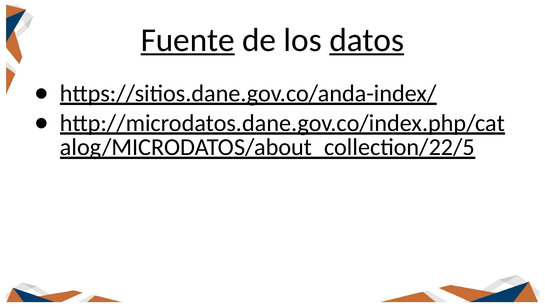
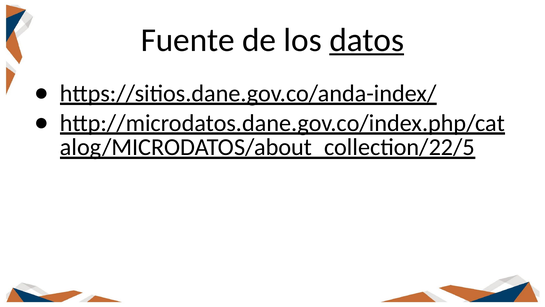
Fuente underline: present -> none
